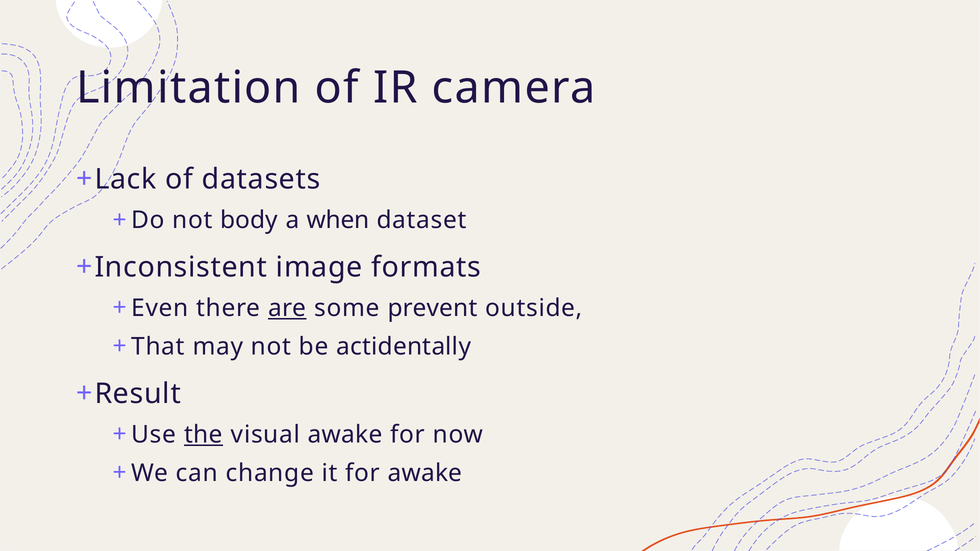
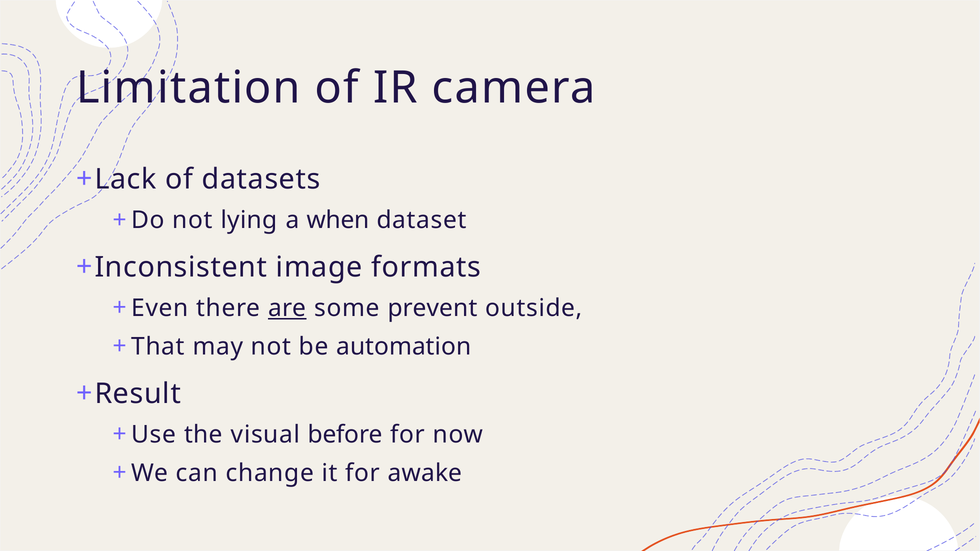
body: body -> lying
actidentally: actidentally -> automation
the underline: present -> none
visual awake: awake -> before
